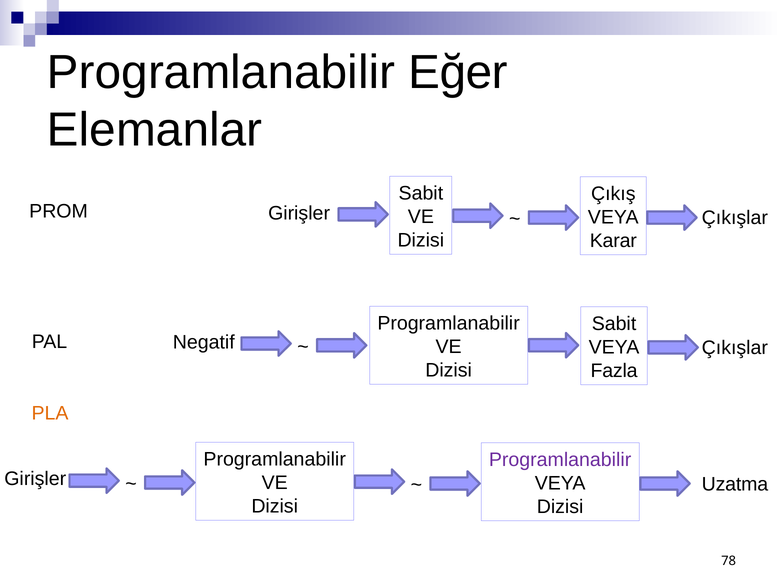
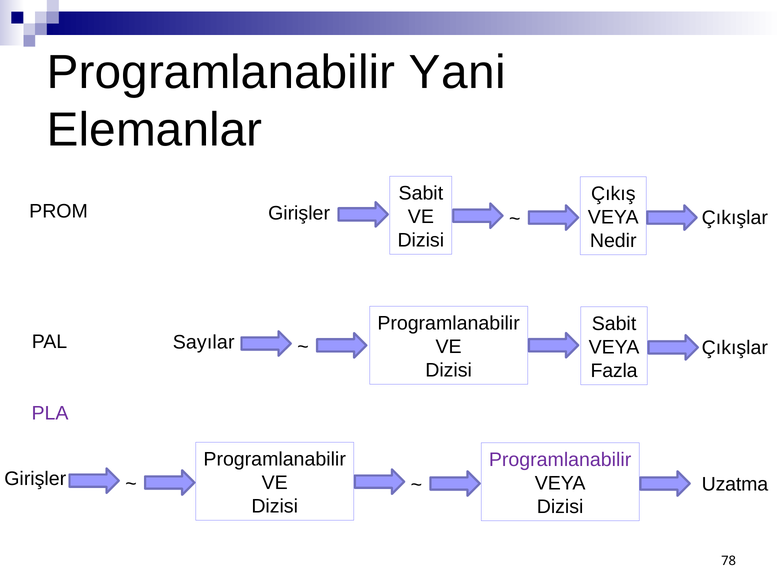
Eğer: Eğer -> Yani
Karar: Karar -> Nedir
Negatif: Negatif -> Sayılar
PLA colour: orange -> purple
